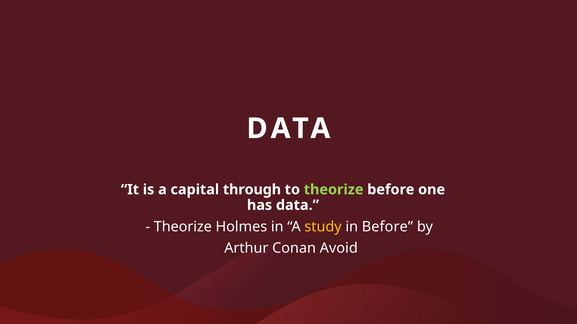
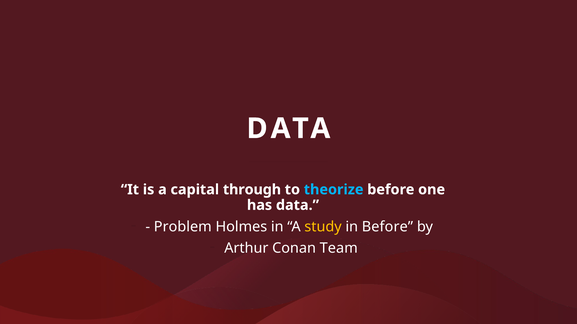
theorize at (334, 190) colour: light green -> light blue
Theorize at (183, 227): Theorize -> Problem
Avoid: Avoid -> Team
